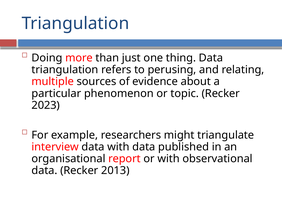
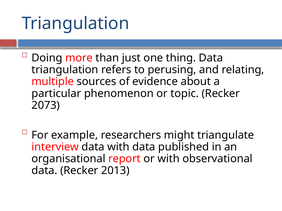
2023: 2023 -> 2073
